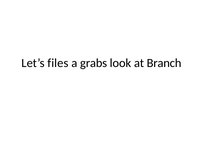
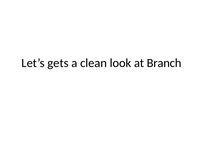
files: files -> gets
grabs: grabs -> clean
